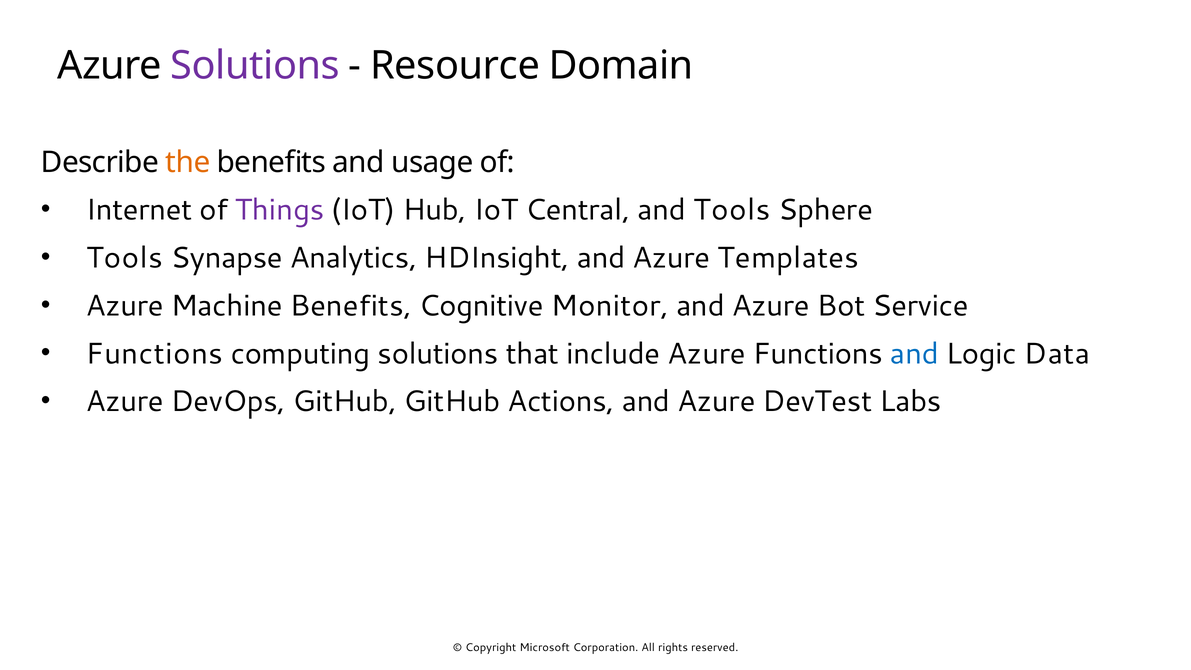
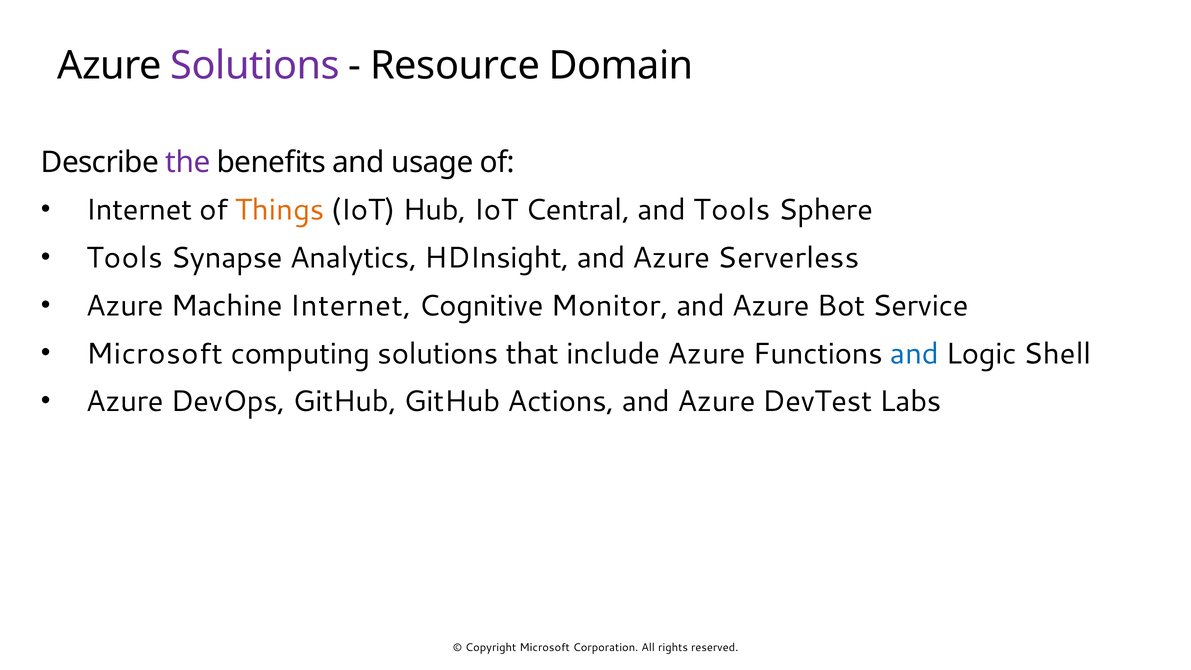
the colour: orange -> purple
Things colour: purple -> orange
Templates: Templates -> Serverless
Machine Benefits: Benefits -> Internet
Functions at (154, 354): Functions -> Microsoft
Data: Data -> Shell
